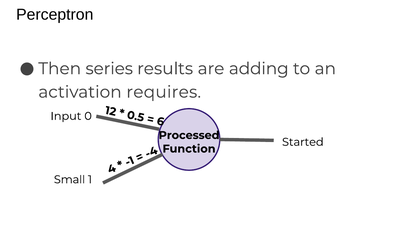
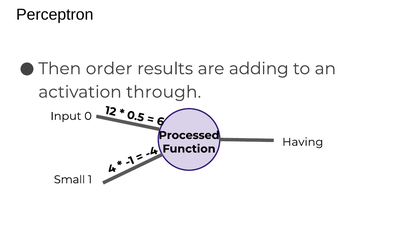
series: series -> order
requires: requires -> through
Started: Started -> Having
